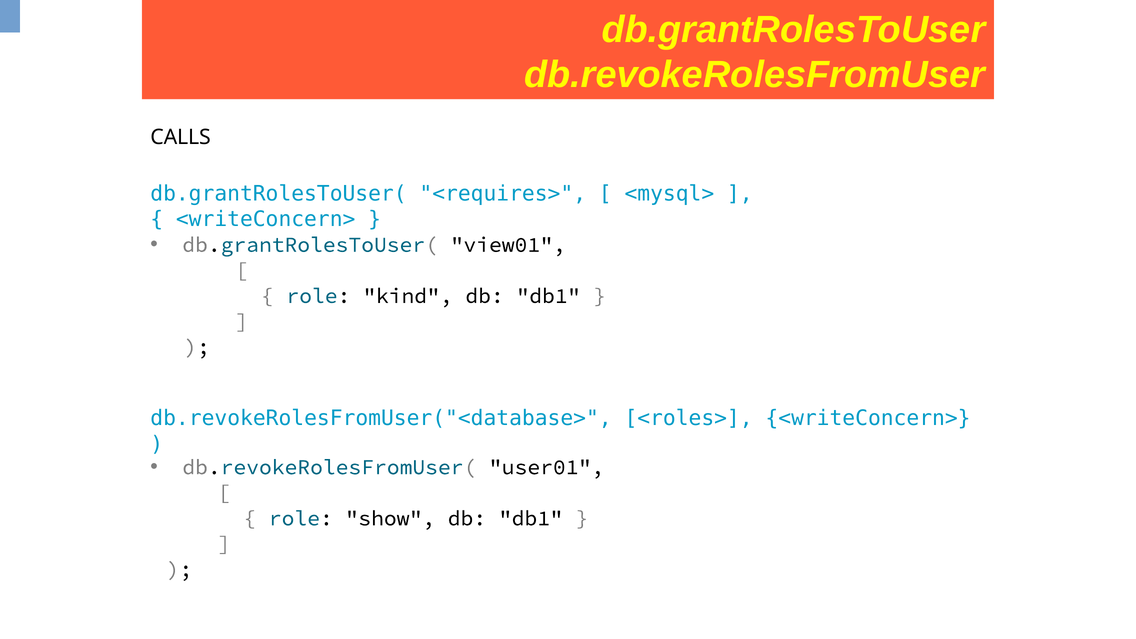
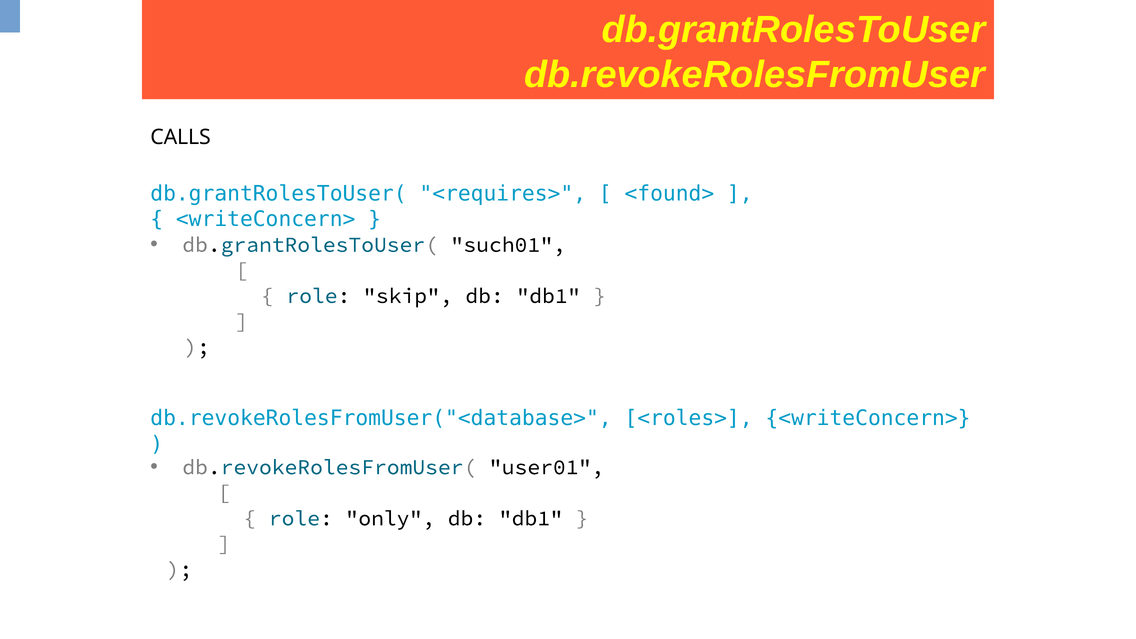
<mysql>: <mysql> -> <found>
view01: view01 -> such01
kind: kind -> skip
show: show -> only
